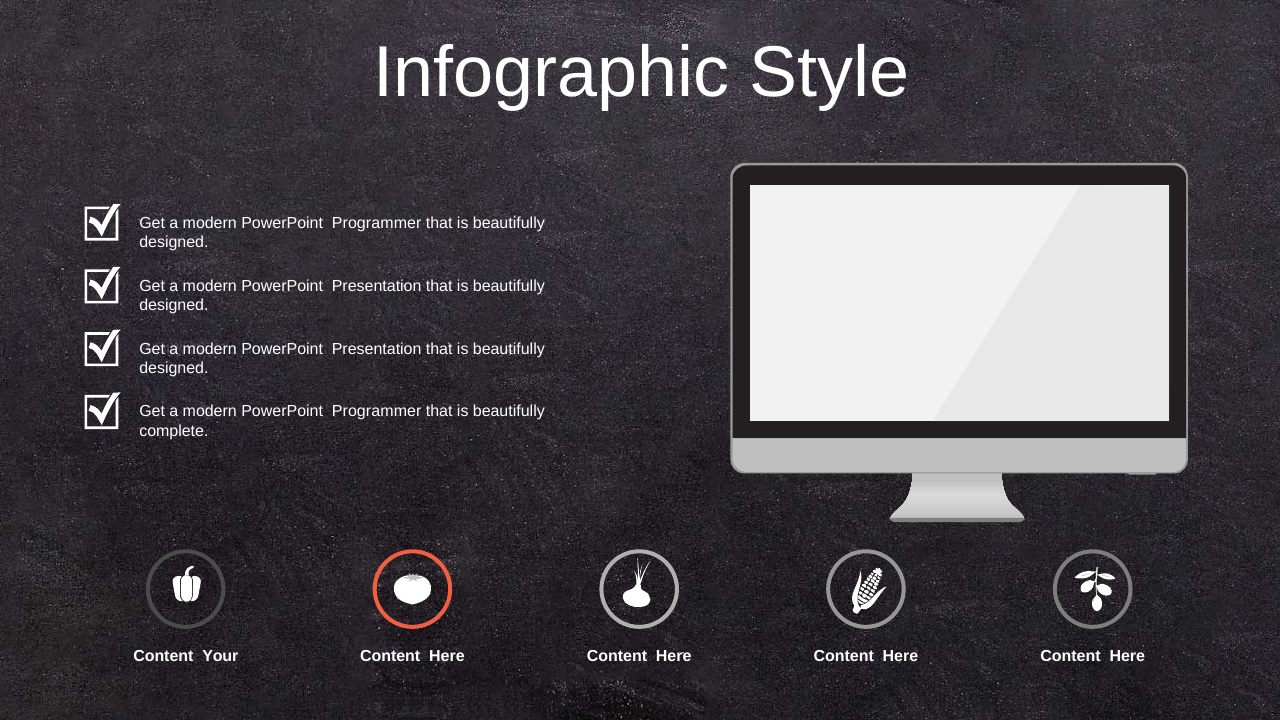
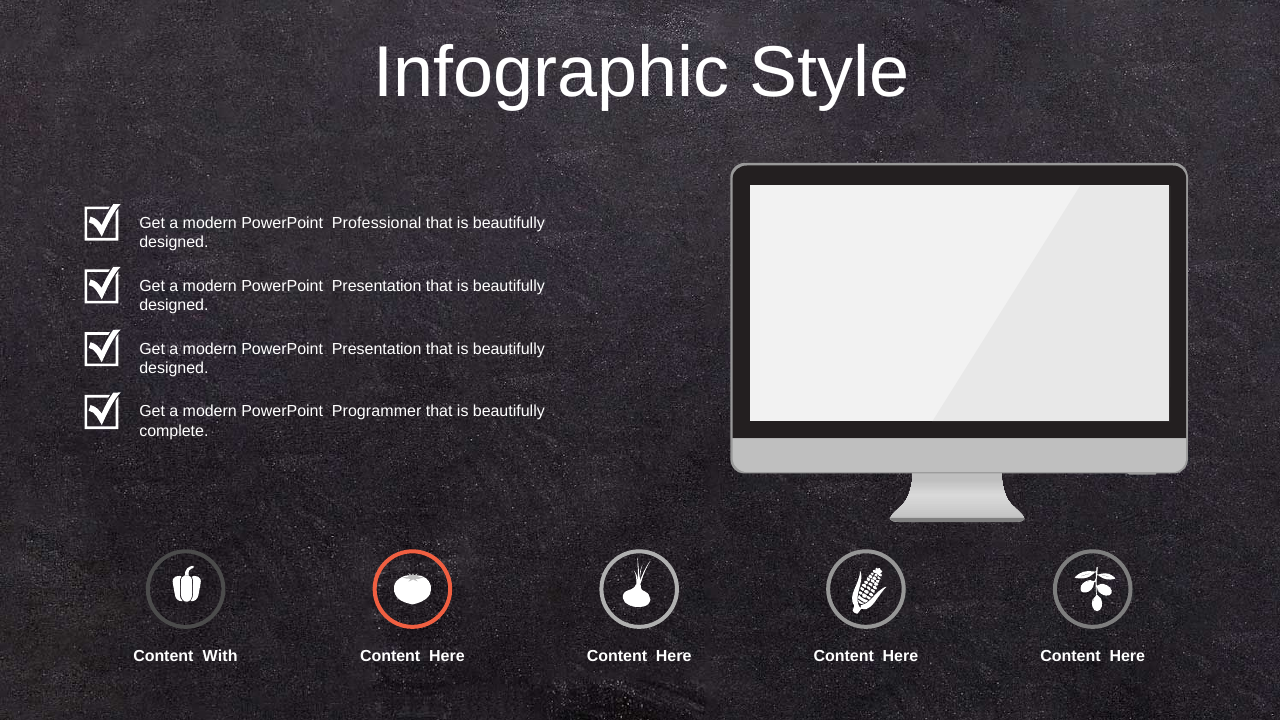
Programmer at (377, 223): Programmer -> Professional
Your: Your -> With
